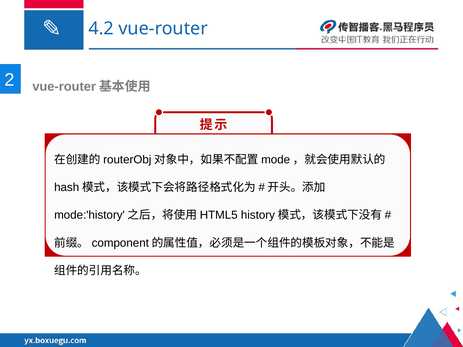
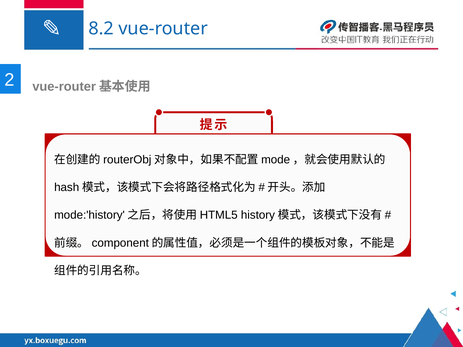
4.2: 4.2 -> 8.2
